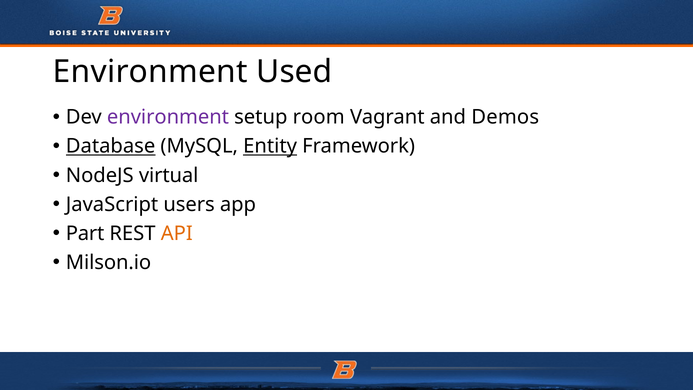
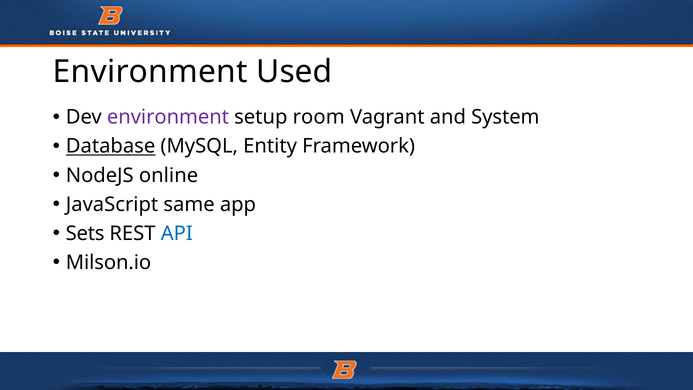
Demos: Demos -> System
Entity underline: present -> none
virtual: virtual -> online
users: users -> same
Part: Part -> Sets
API colour: orange -> blue
